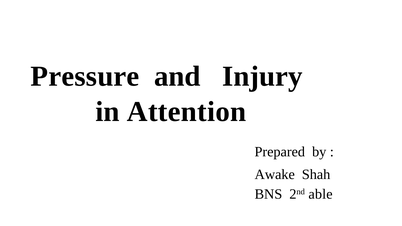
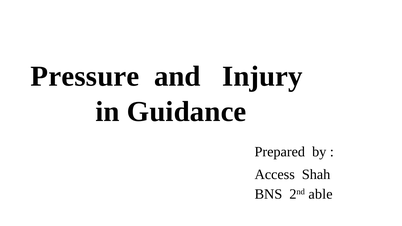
Attention: Attention -> Guidance
Awake: Awake -> Access
